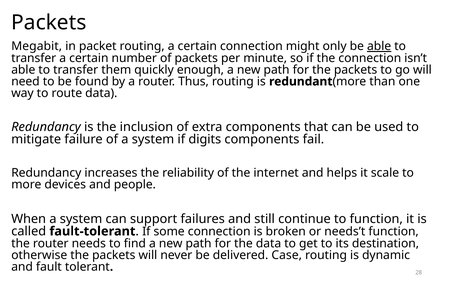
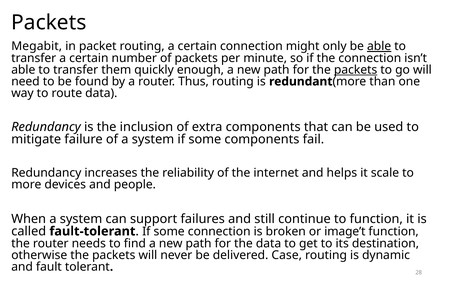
packets at (356, 70) underline: none -> present
system if digits: digits -> some
needs’t: needs’t -> image’t
